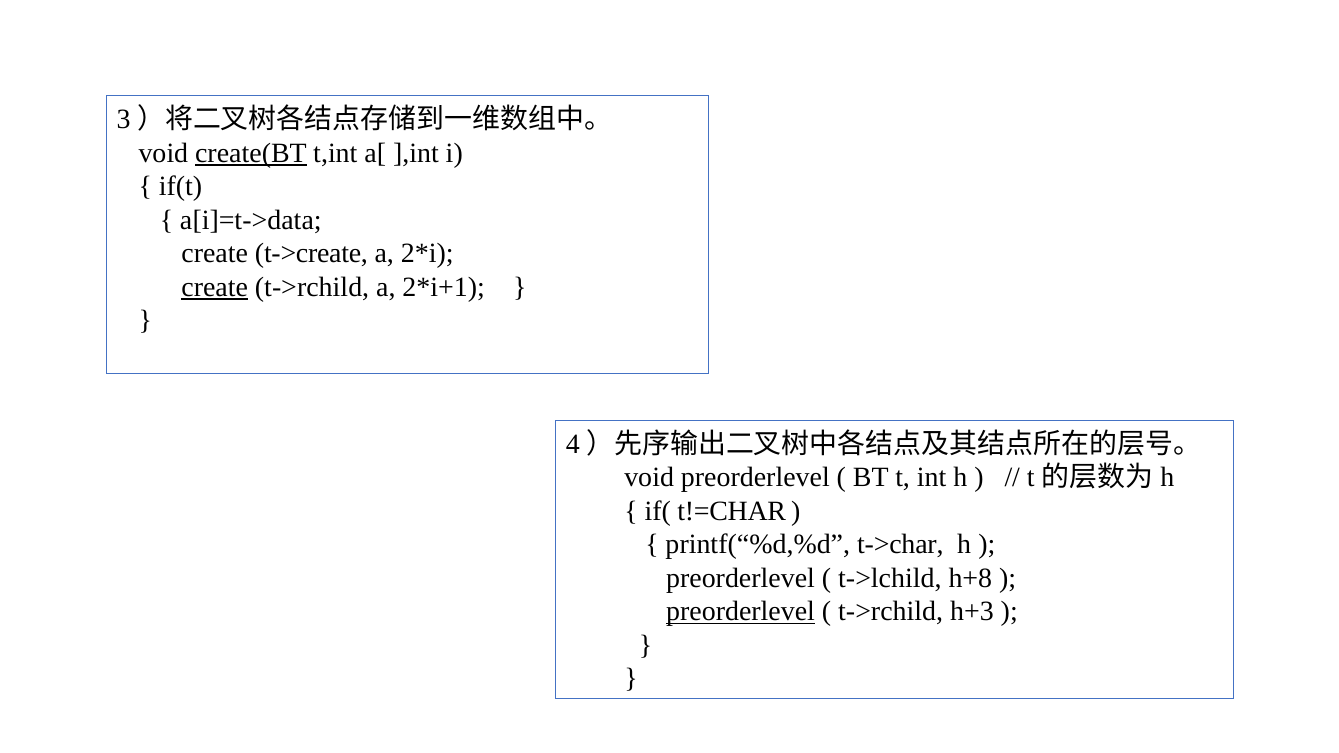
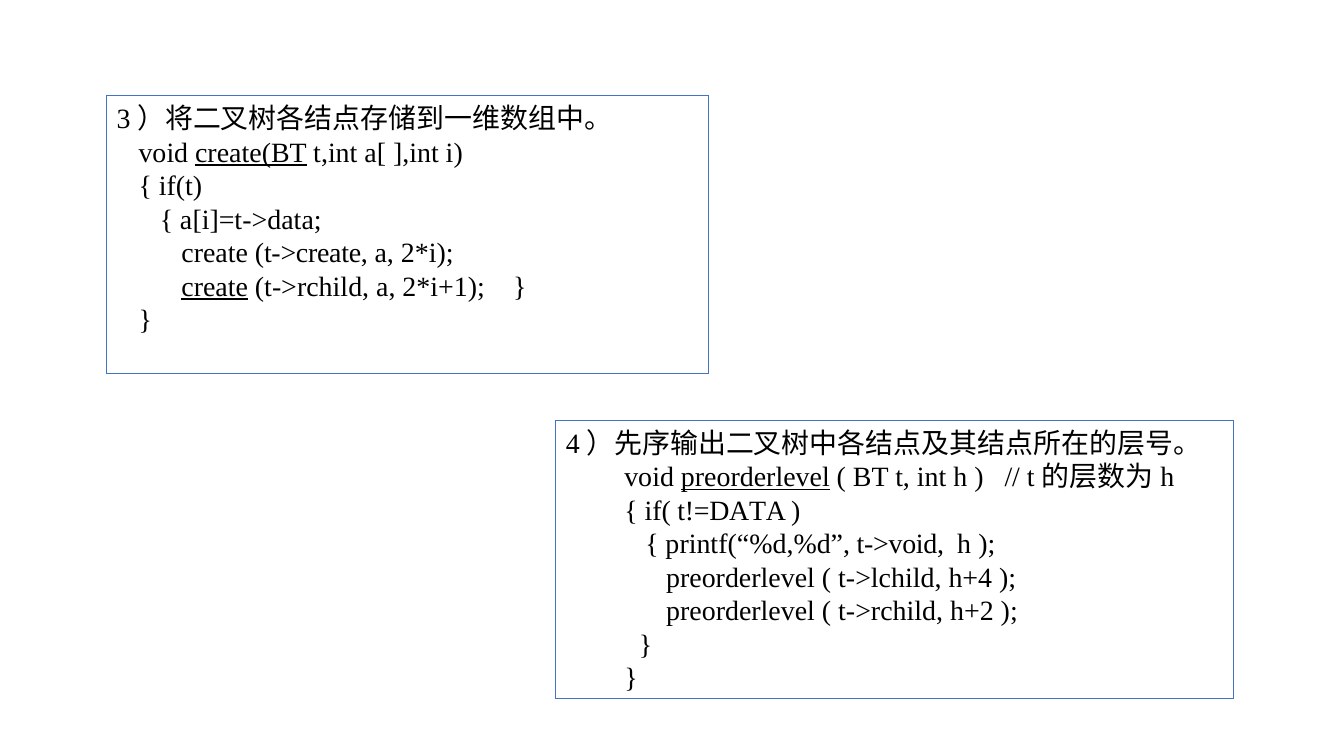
preorderlevel at (755, 478) underline: none -> present
t!=CHAR: t!=CHAR -> t!=DATA
t->char: t->char -> t->void
h+8: h+8 -> h+4
preorderlevel at (741, 612) underline: present -> none
h+3: h+3 -> h+2
